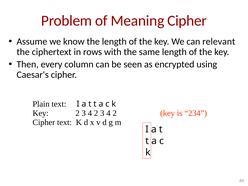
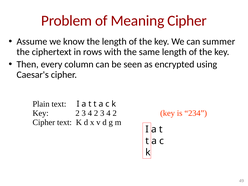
relevant: relevant -> summer
